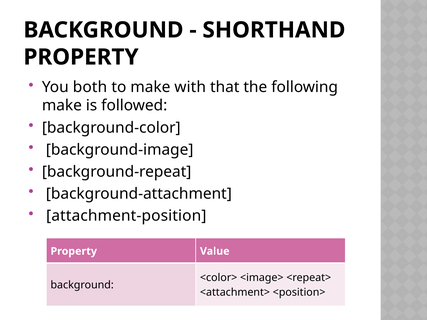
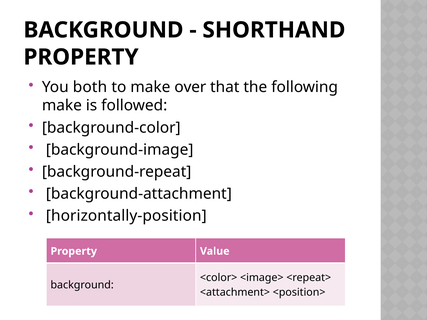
with: with -> over
attachment-position: attachment-position -> horizontally-position
